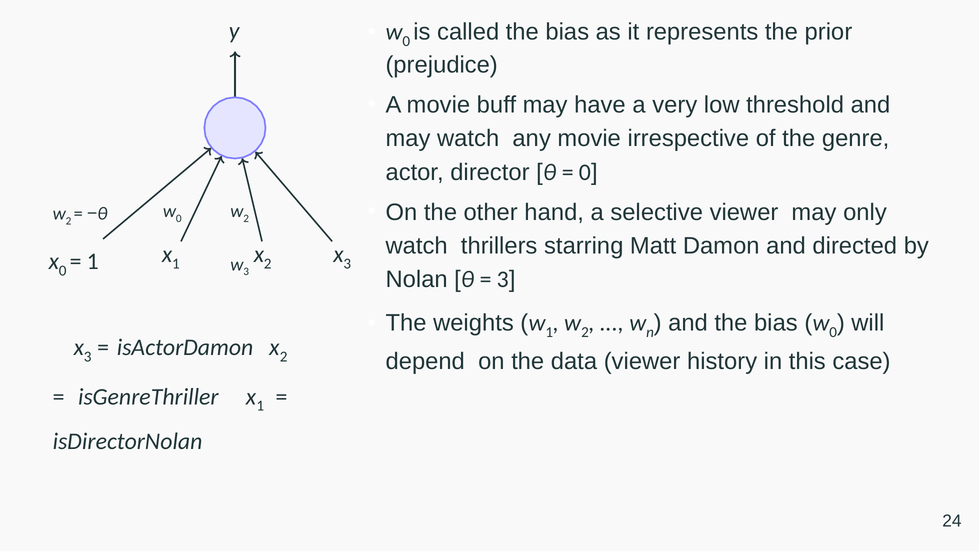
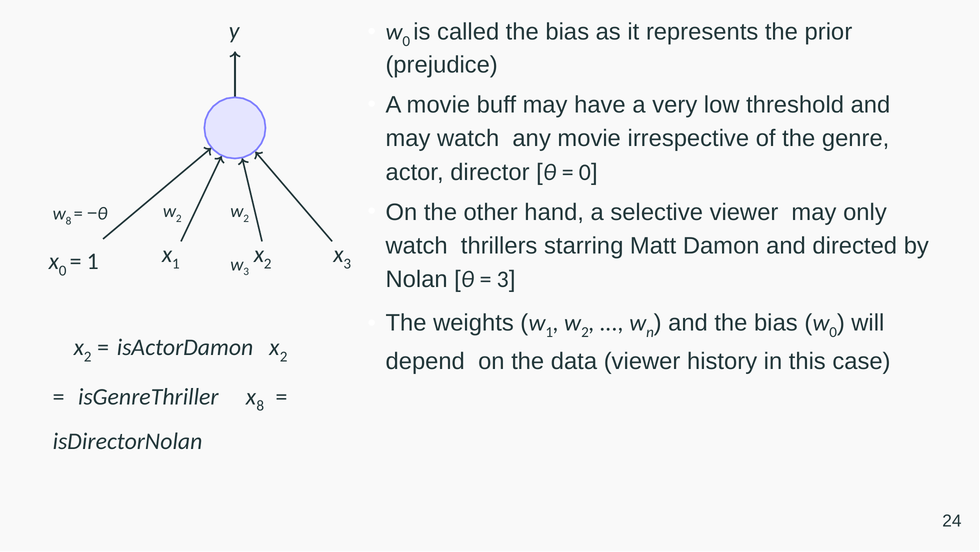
0 at (179, 218): 0 -> 2
2 at (69, 221): 2 -> 8
3 at (88, 356): 3 -> 2
1 at (260, 406): 1 -> 8
